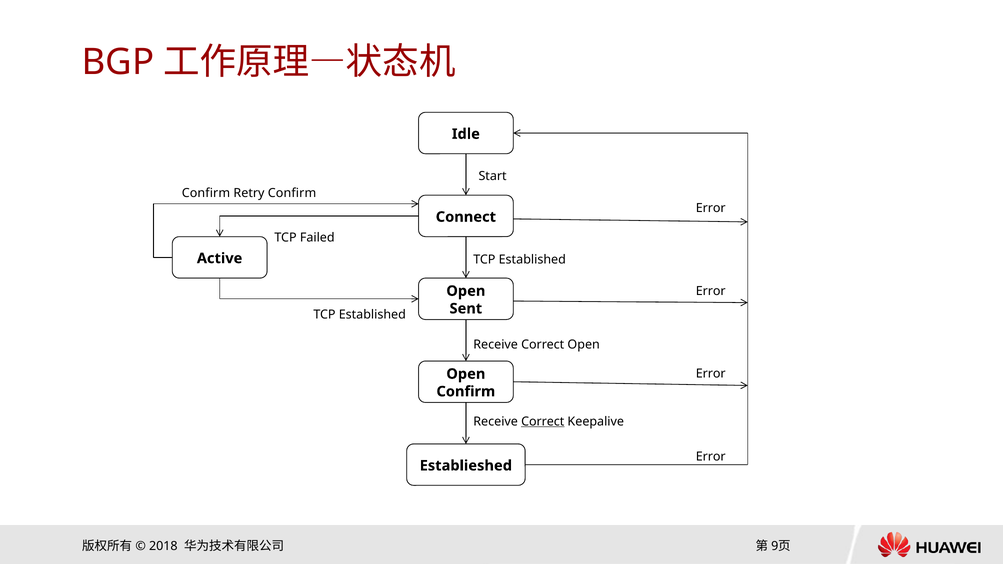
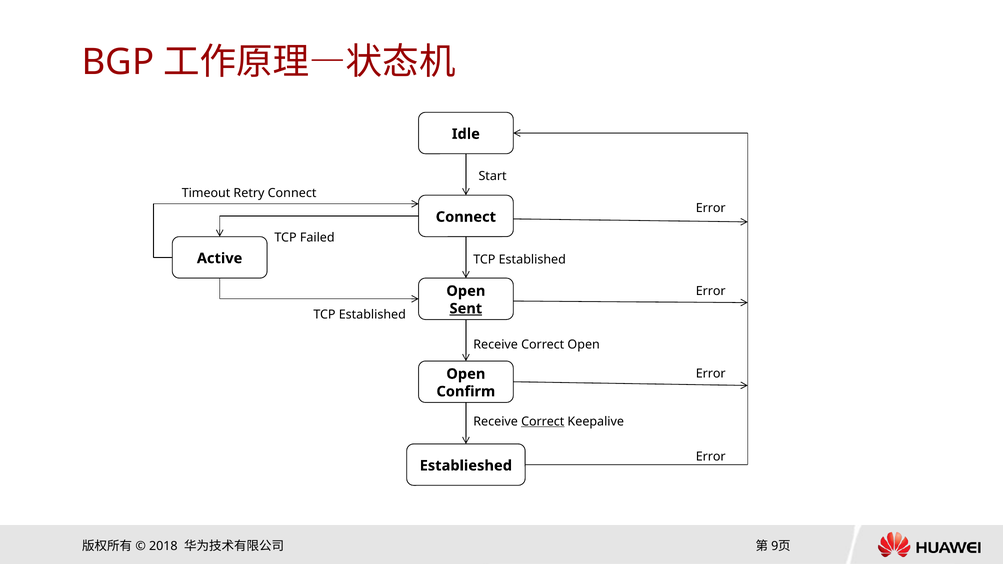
Confirm at (206, 193): Confirm -> Timeout
Retry Confirm: Confirm -> Connect
Sent underline: none -> present
